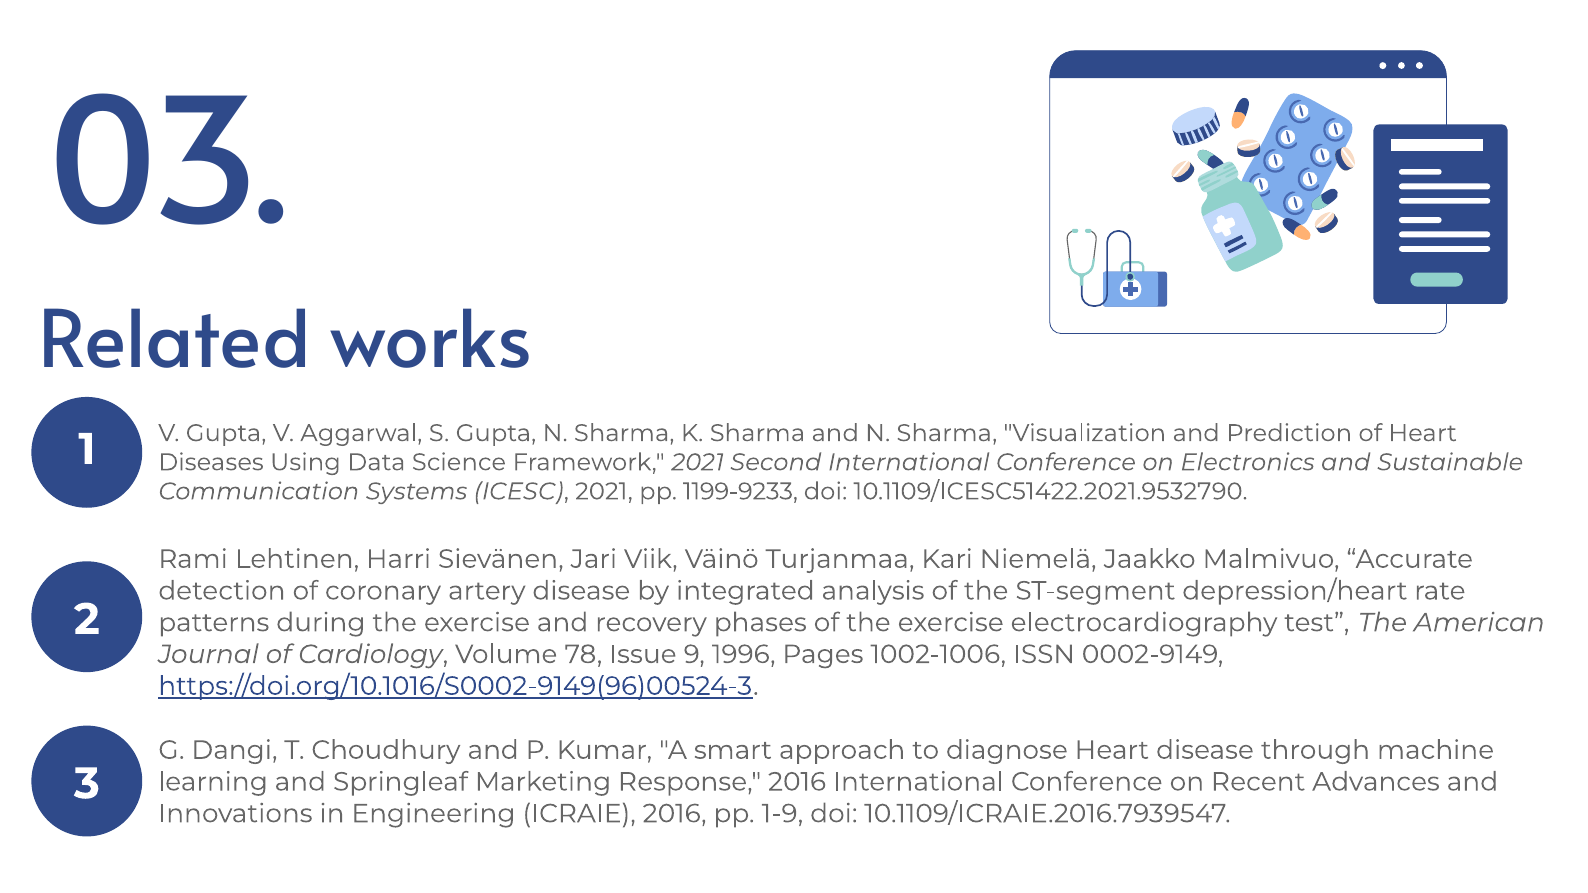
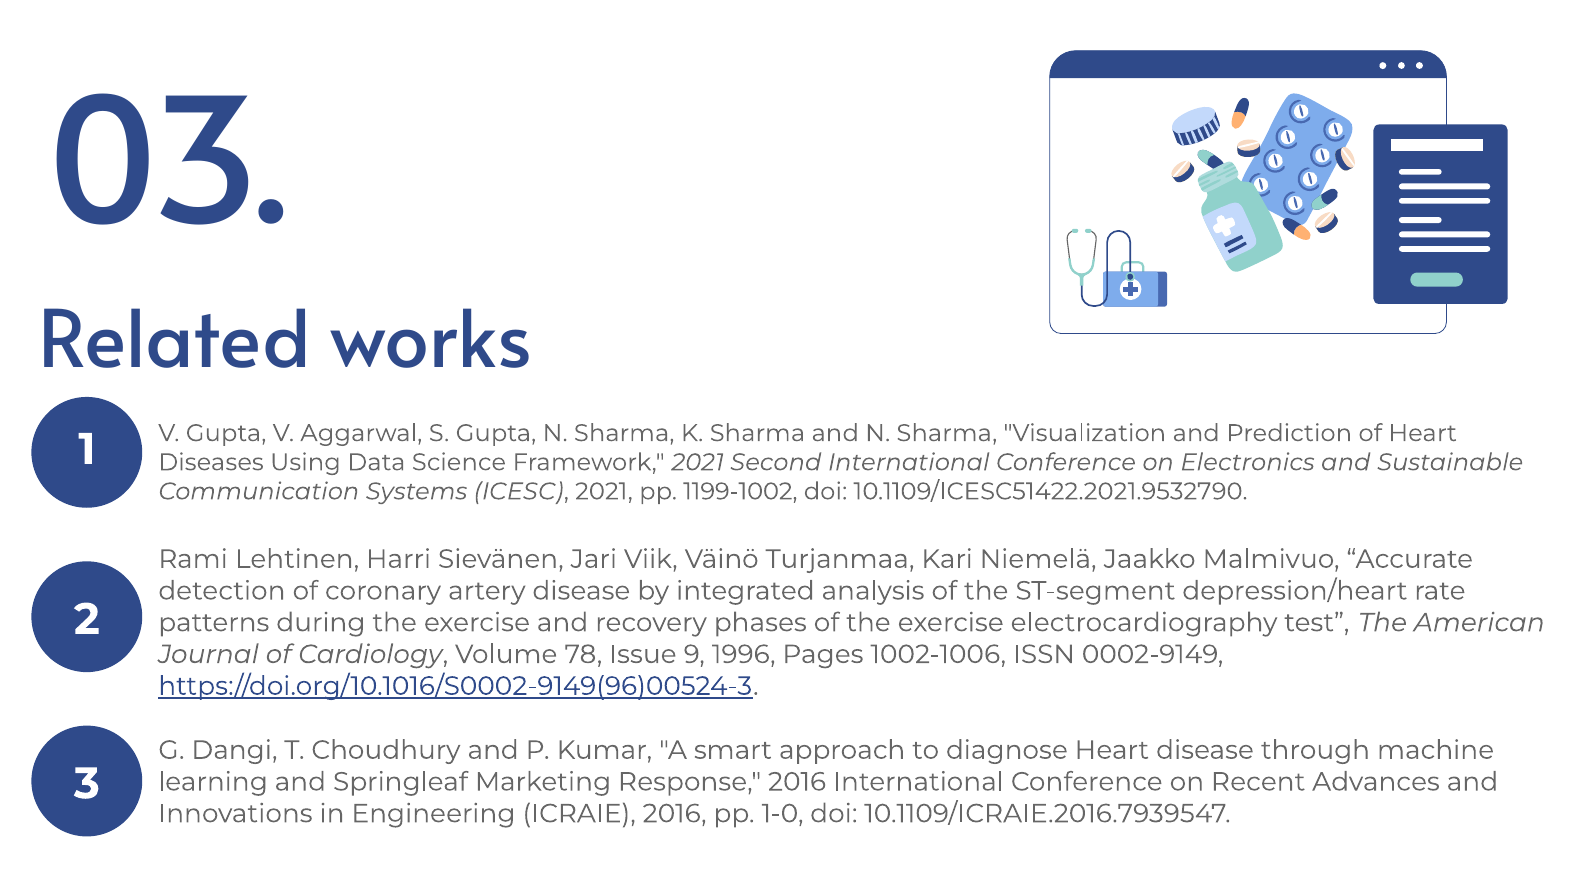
1199-9233: 1199-9233 -> 1199-1002
1-9: 1-9 -> 1-0
